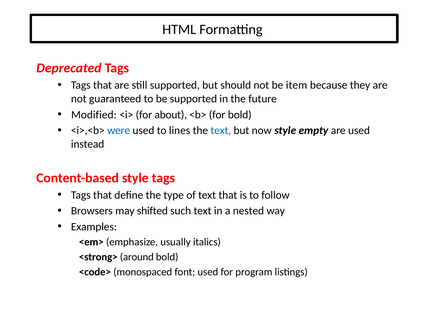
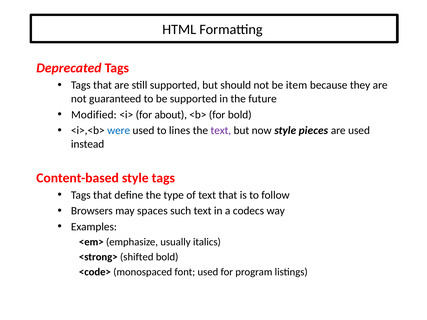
text at (221, 131) colour: blue -> purple
empty: empty -> pieces
shifted: shifted -> spaces
nested: nested -> codecs
around: around -> shifted
